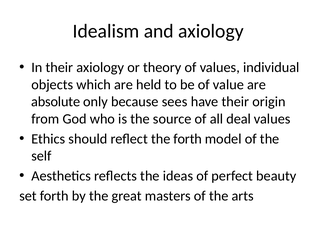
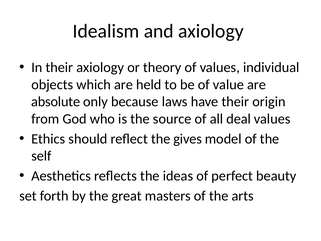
sees: sees -> laws
the forth: forth -> gives
